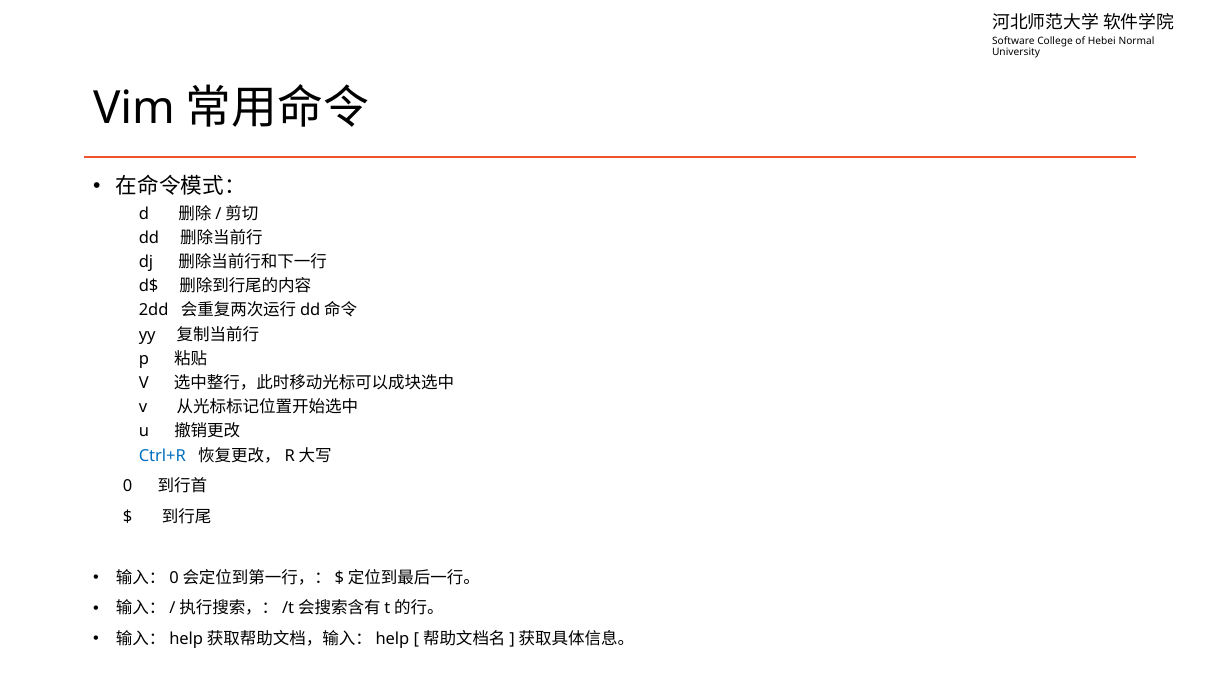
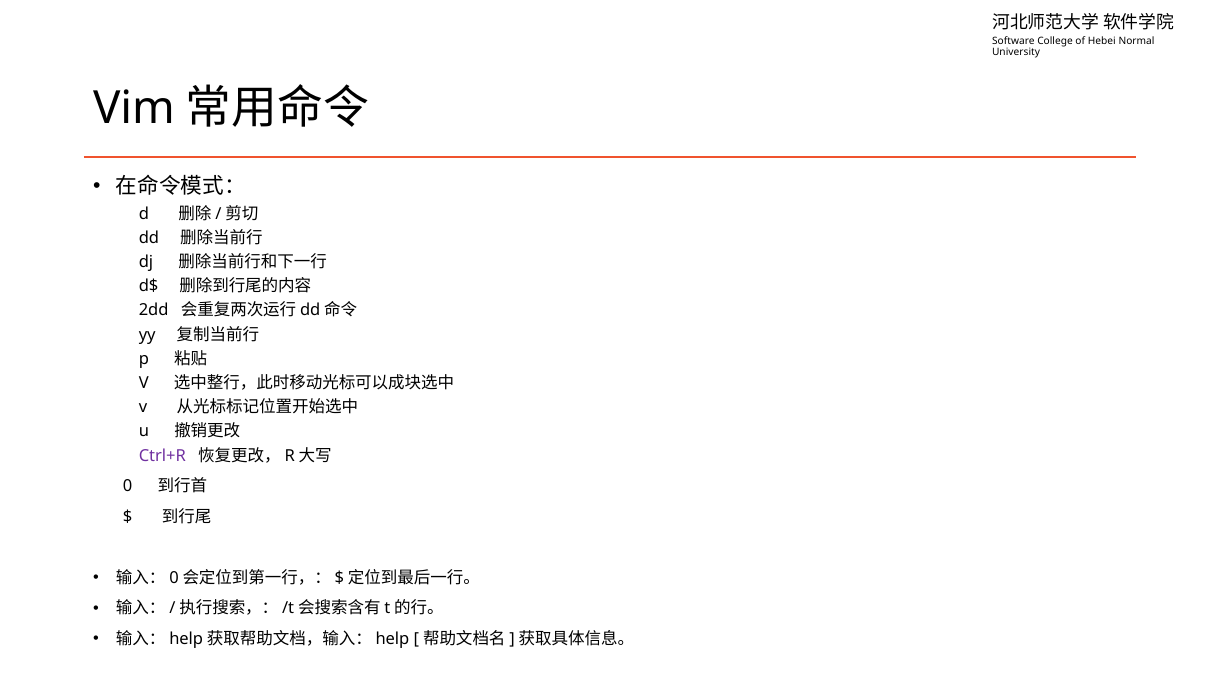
Ctrl+R colour: blue -> purple
